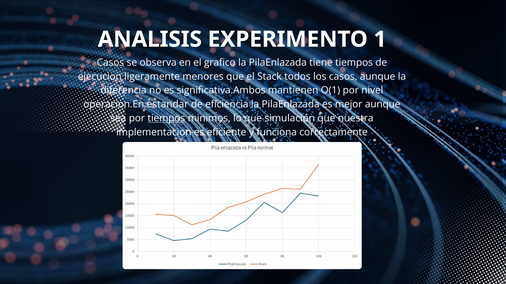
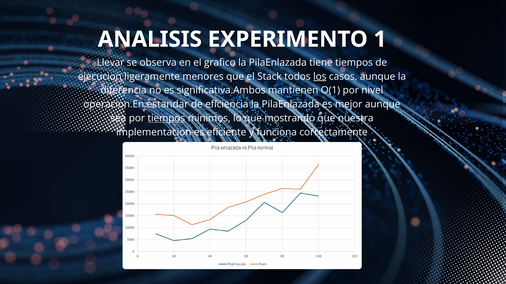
Casos at (110, 63): Casos -> Llevar
los underline: none -> present
simulación: simulación -> mostrando
